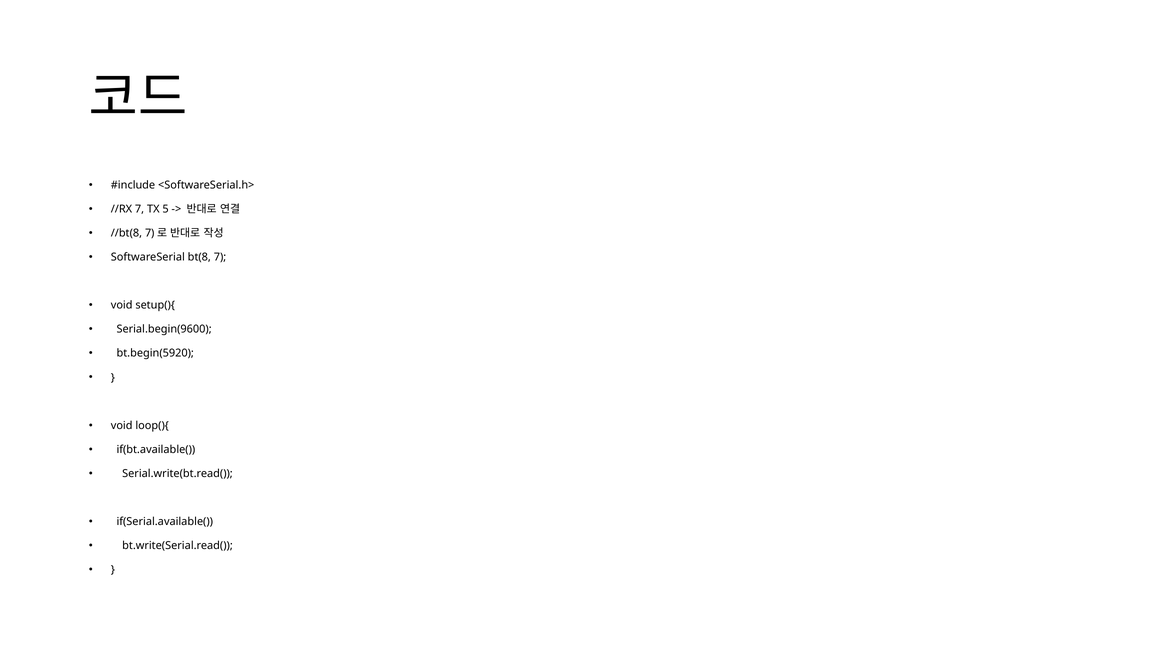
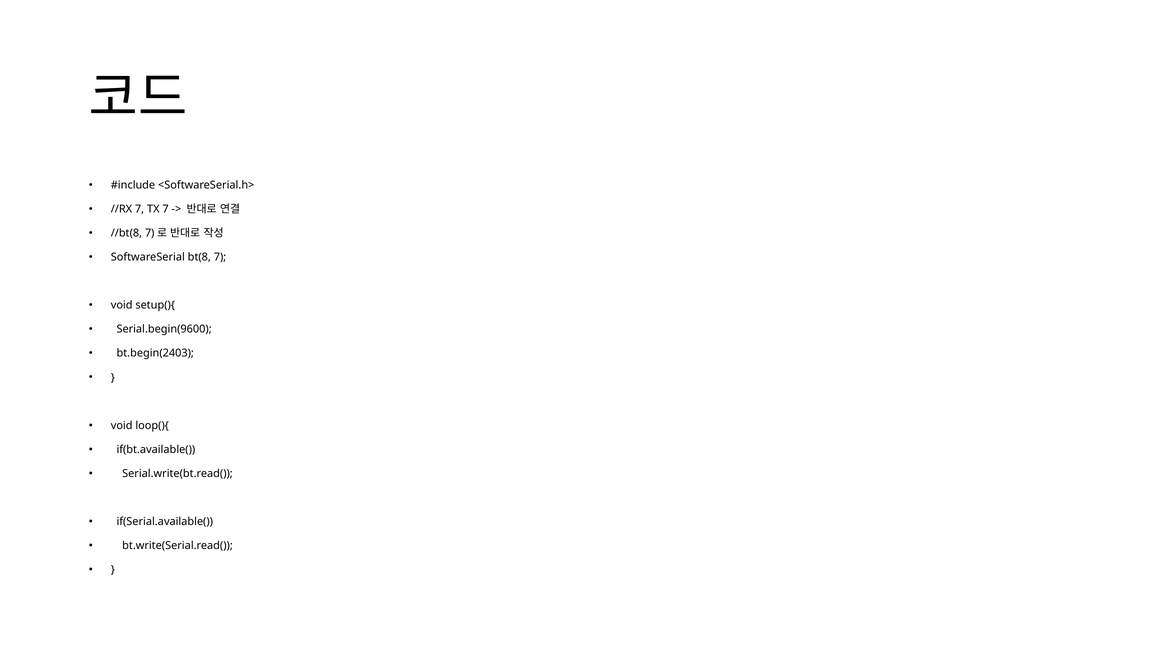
TX 5: 5 -> 7
bt.begin(5920: bt.begin(5920 -> bt.begin(2403
